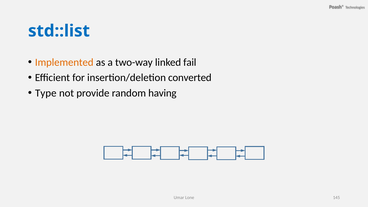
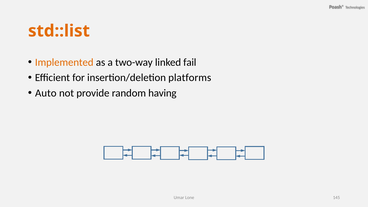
std::list colour: blue -> orange
converted: converted -> platforms
Type: Type -> Auto
